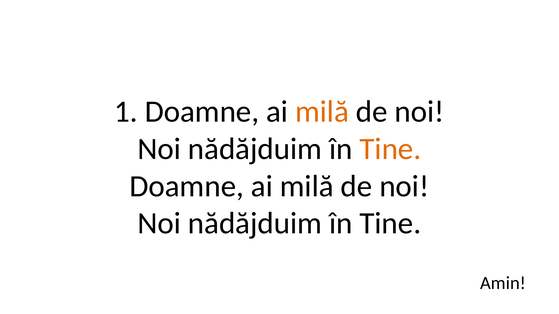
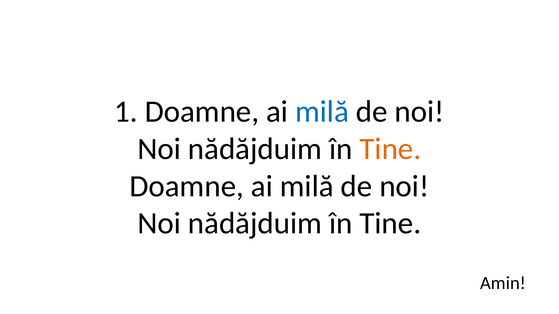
milă at (322, 112) colour: orange -> blue
